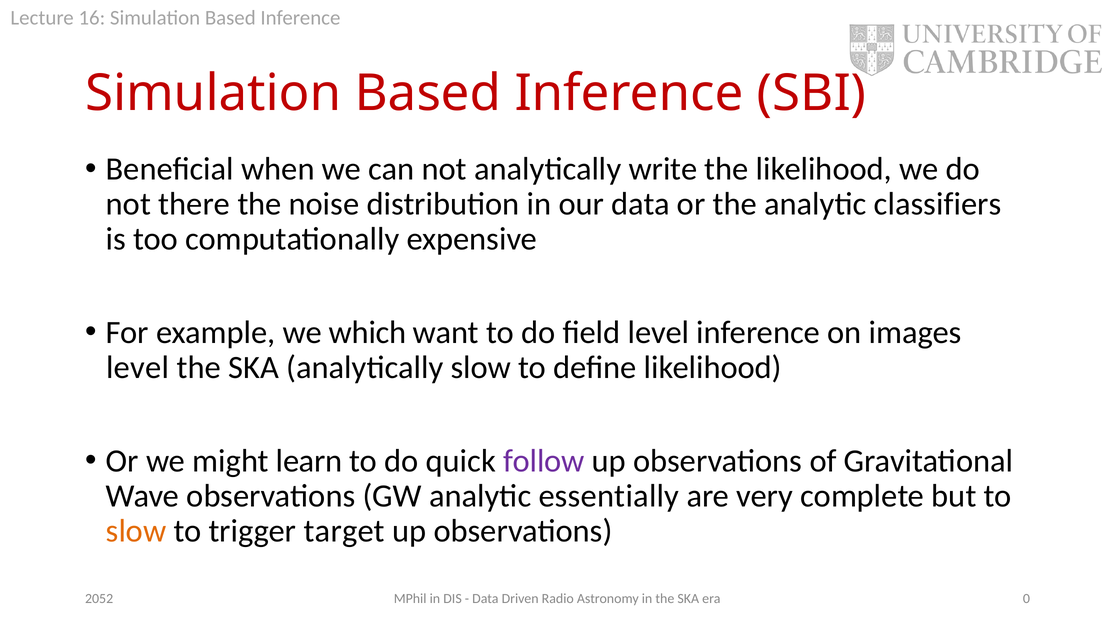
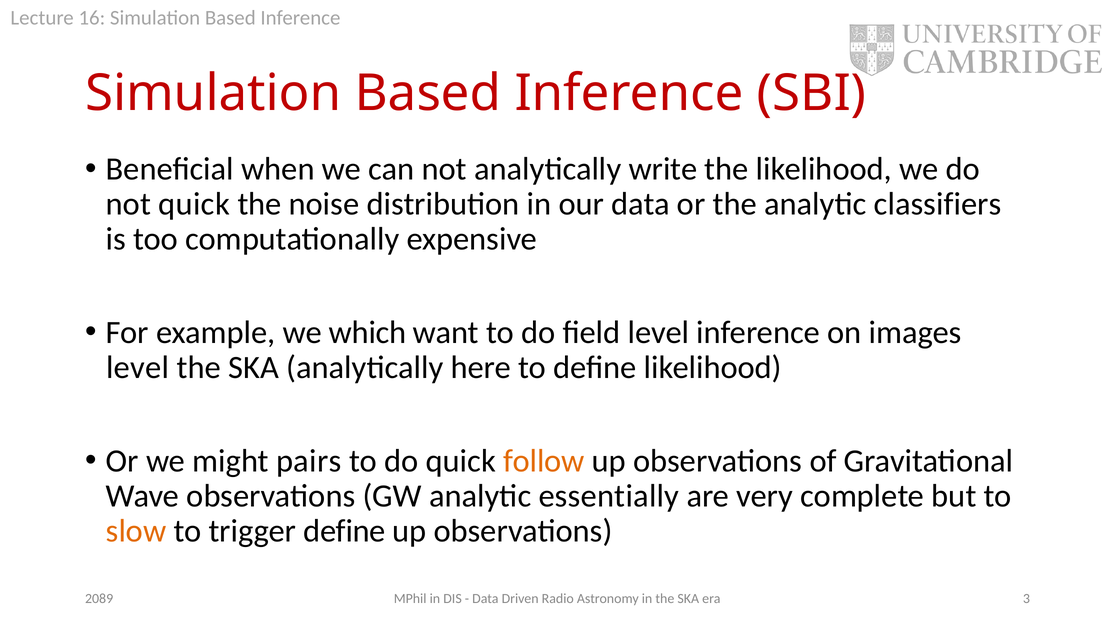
not there: there -> quick
analytically slow: slow -> here
learn: learn -> pairs
follow colour: purple -> orange
trigger target: target -> define
0: 0 -> 3
2052: 2052 -> 2089
